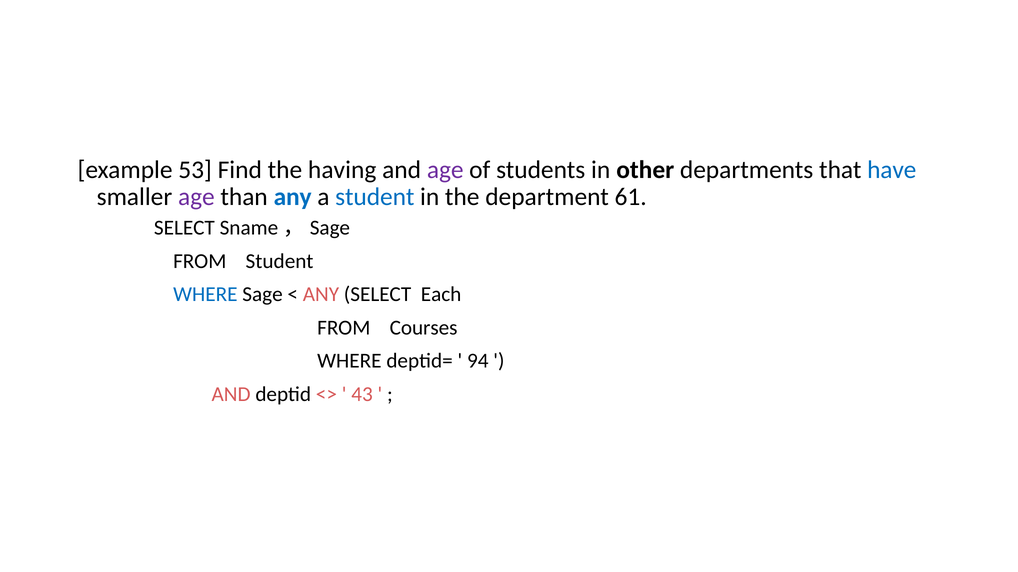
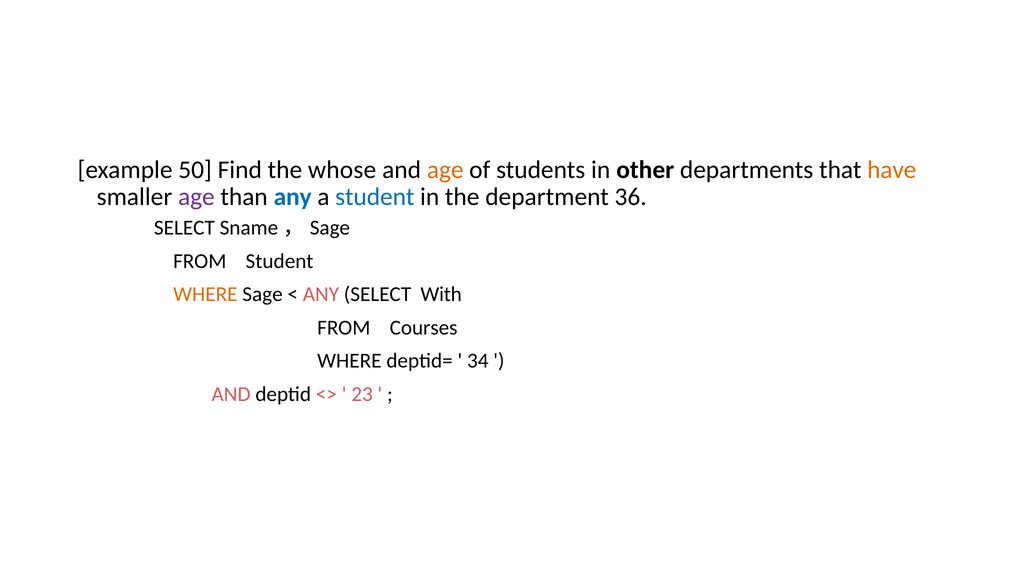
53: 53 -> 50
having: having -> whose
age at (445, 170) colour: purple -> orange
have colour: blue -> orange
61: 61 -> 36
WHERE at (205, 295) colour: blue -> orange
Each: Each -> With
94: 94 -> 34
43: 43 -> 23
